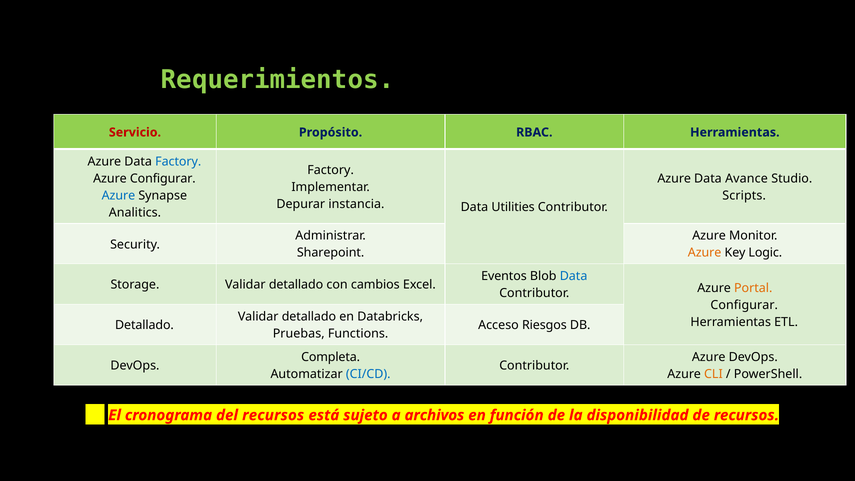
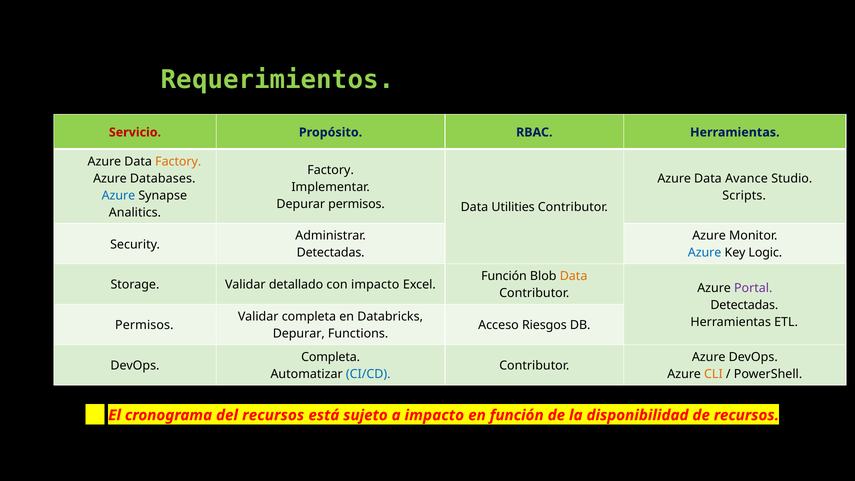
Factory at (178, 161) colour: blue -> orange
Azure Configurar: Configurar -> Databases
Depurar instancia: instancia -> permisos
Sharepoint at (331, 253): Sharepoint -> Detectadas
Azure at (705, 253) colour: orange -> blue
Eventos at (504, 276): Eventos -> Función
Data at (574, 276) colour: blue -> orange
con cambios: cambios -> impacto
Portal colour: orange -> purple
Configurar at (744, 305): Configurar -> Detectadas
detallado at (309, 317): detallado -> completa
Detallado at (144, 325): Detallado -> Permisos
Pruebas at (299, 334): Pruebas -> Depurar
a archivos: archivos -> impacto
